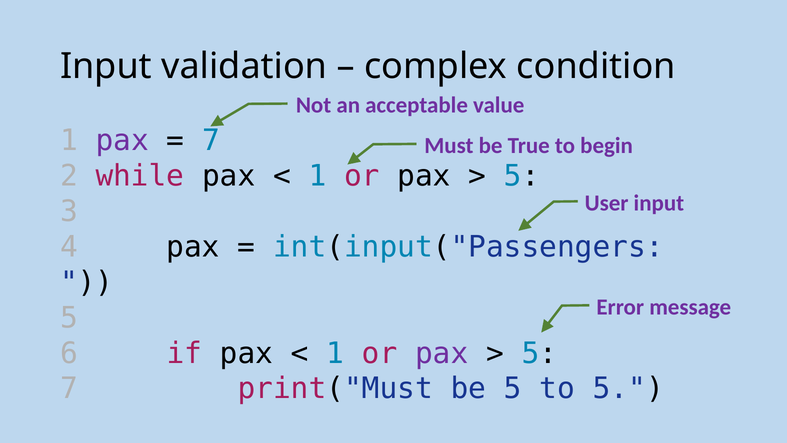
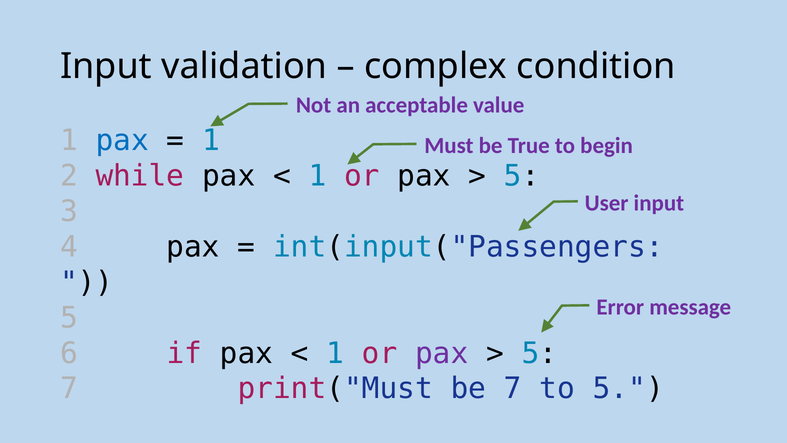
pax at (122, 141) colour: purple -> blue
7 at (211, 141): 7 -> 1
be 5: 5 -> 7
